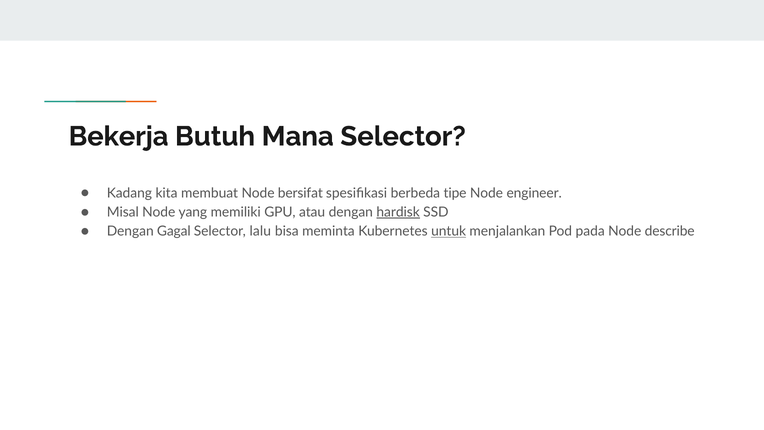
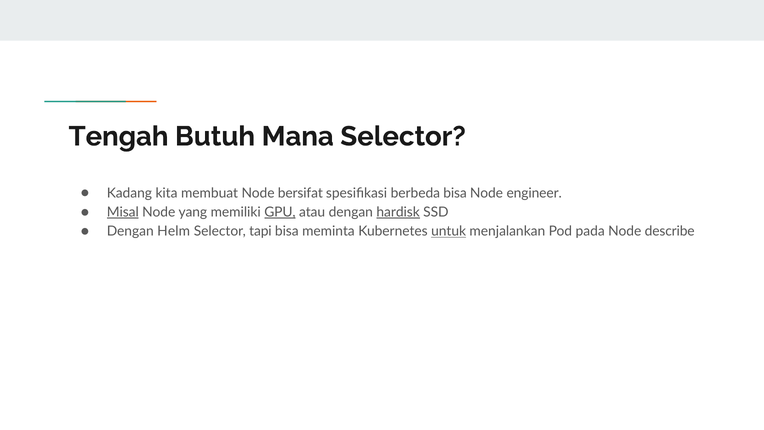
Bekerja: Bekerja -> Tengah
berbeda tipe: tipe -> bisa
Misal underline: none -> present
GPU underline: none -> present
Gagal: Gagal -> Helm
lalu: lalu -> tapi
